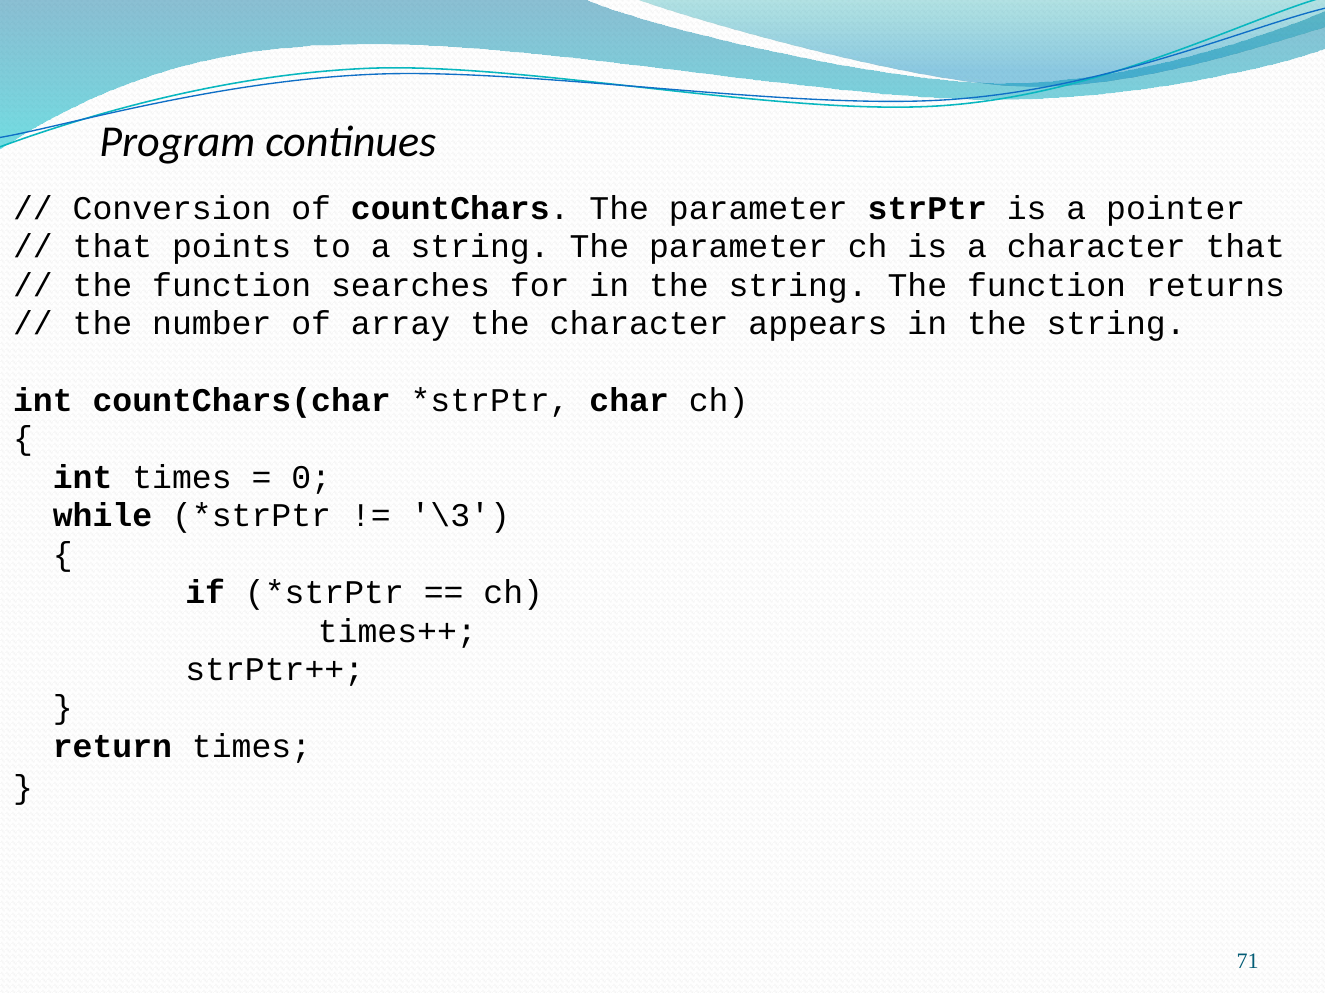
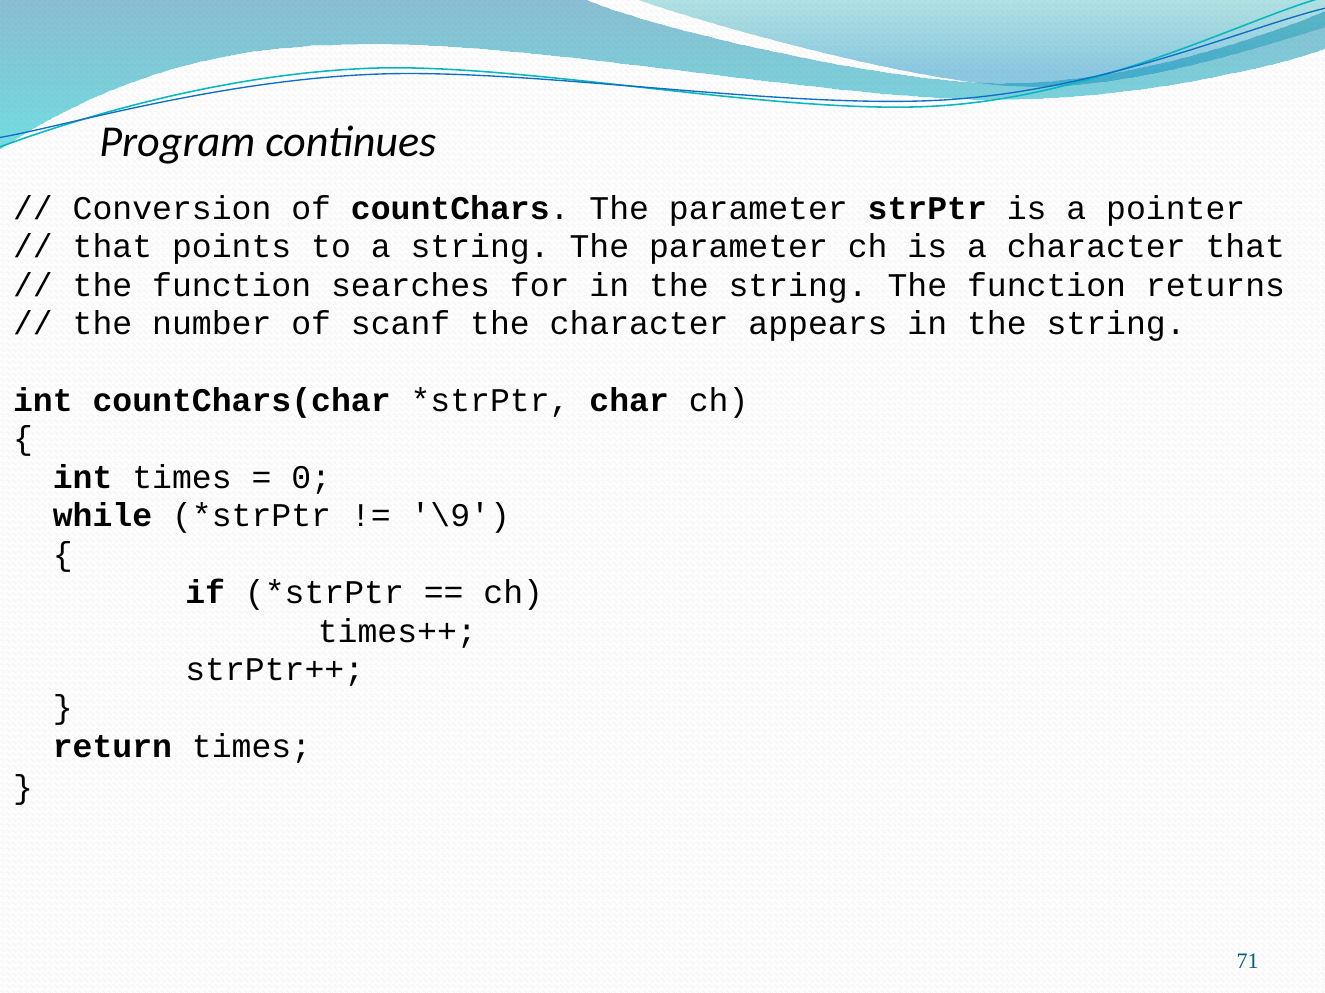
array: array -> scanf
\3: \3 -> \9
